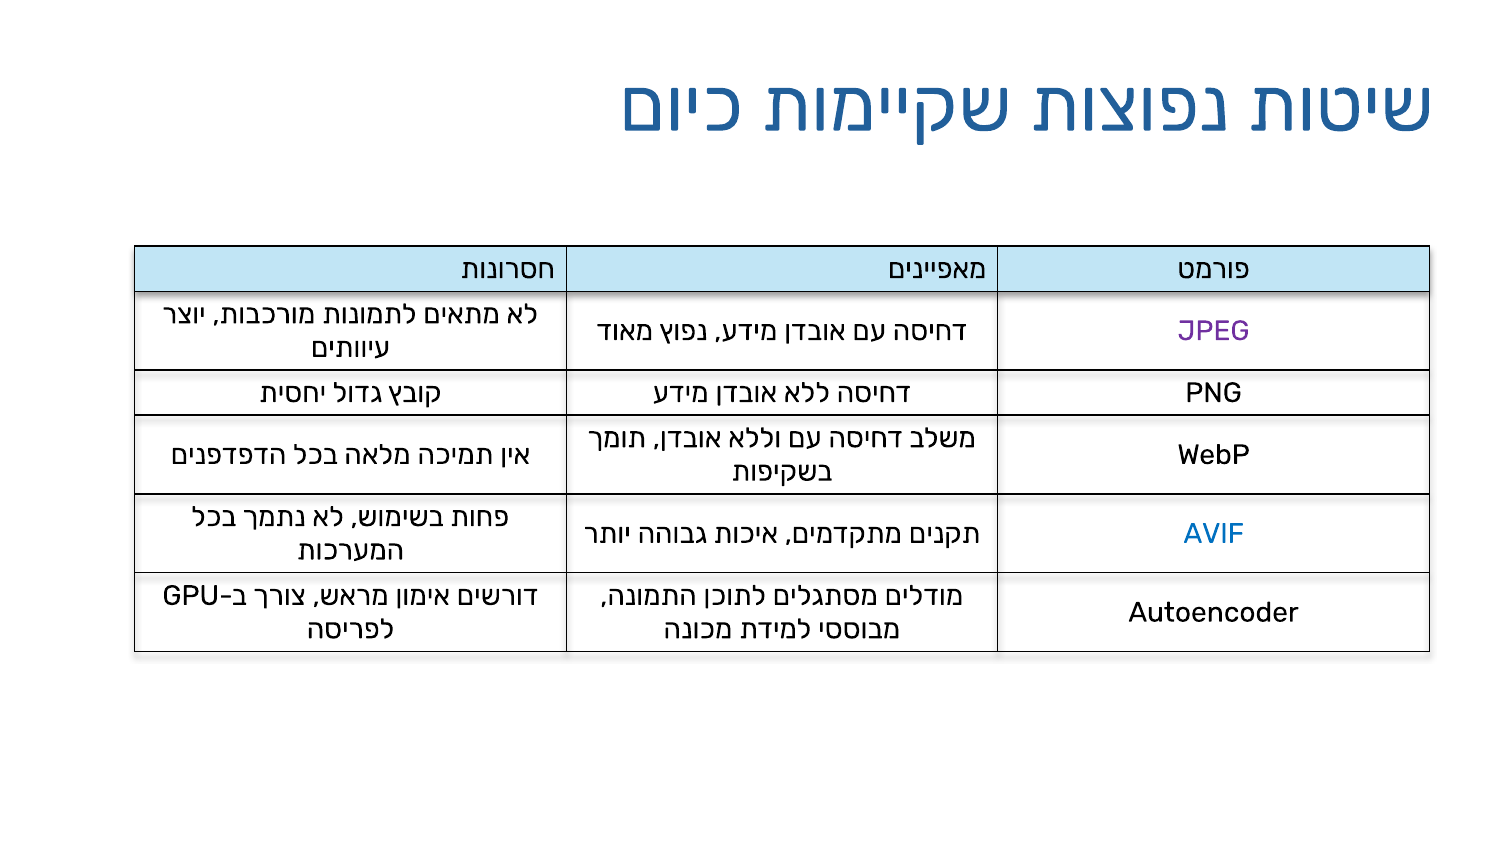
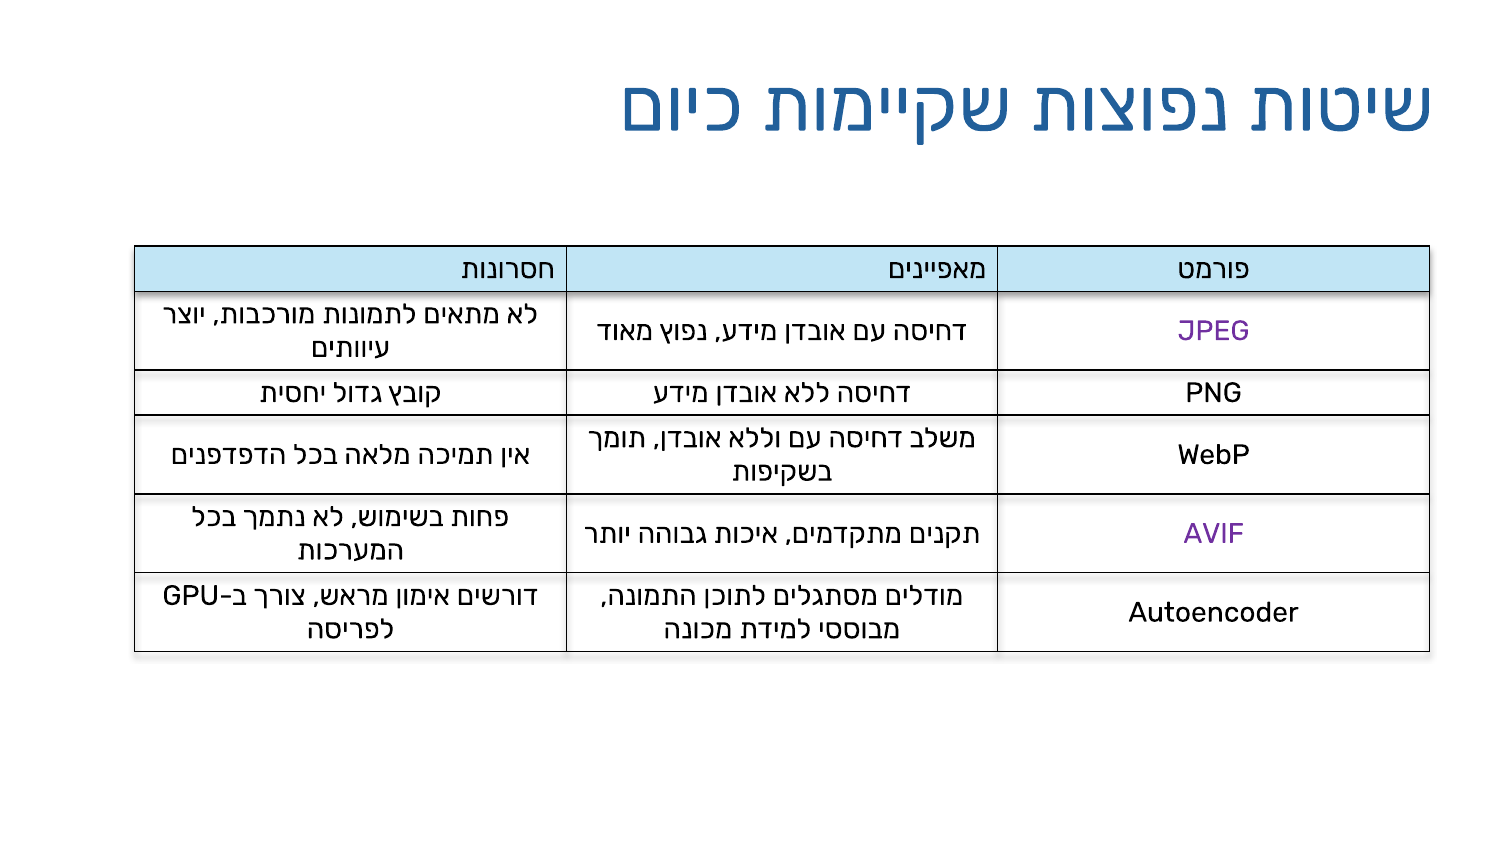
AVIF colour: blue -> purple
